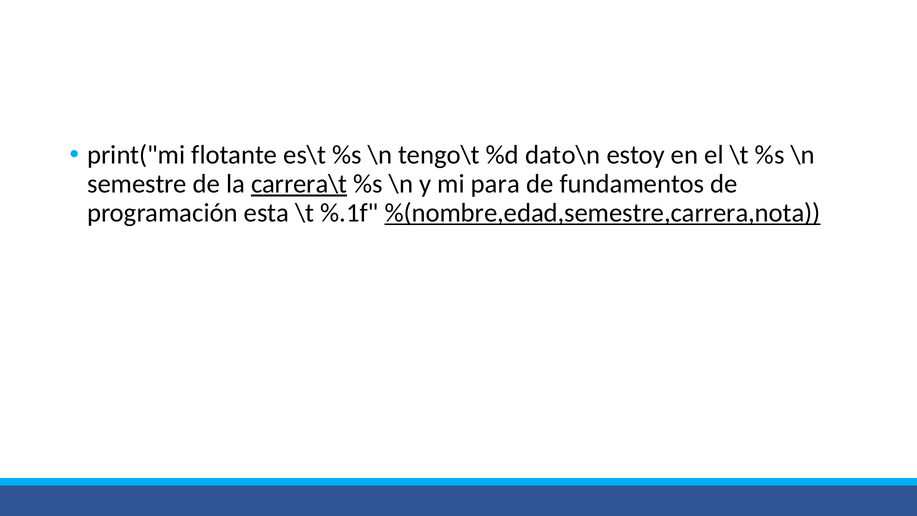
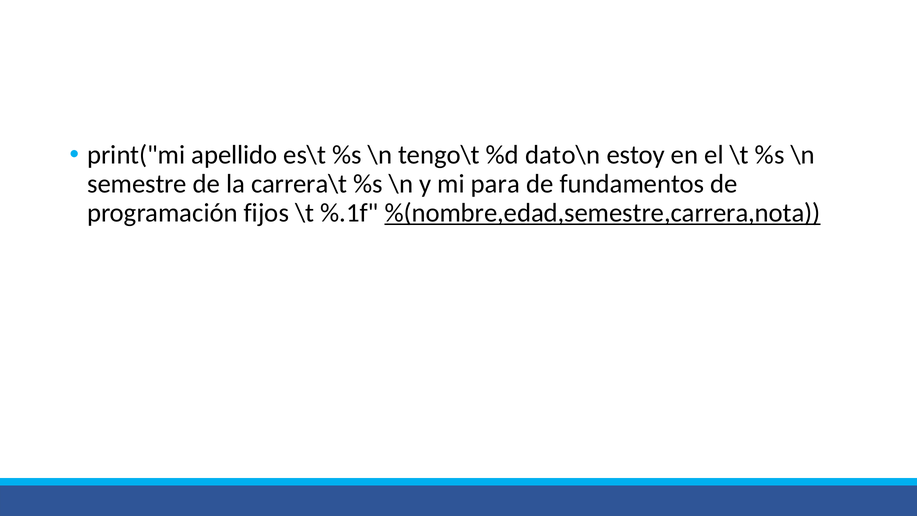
flotante: flotante -> apellido
carrera\t underline: present -> none
esta: esta -> fijos
